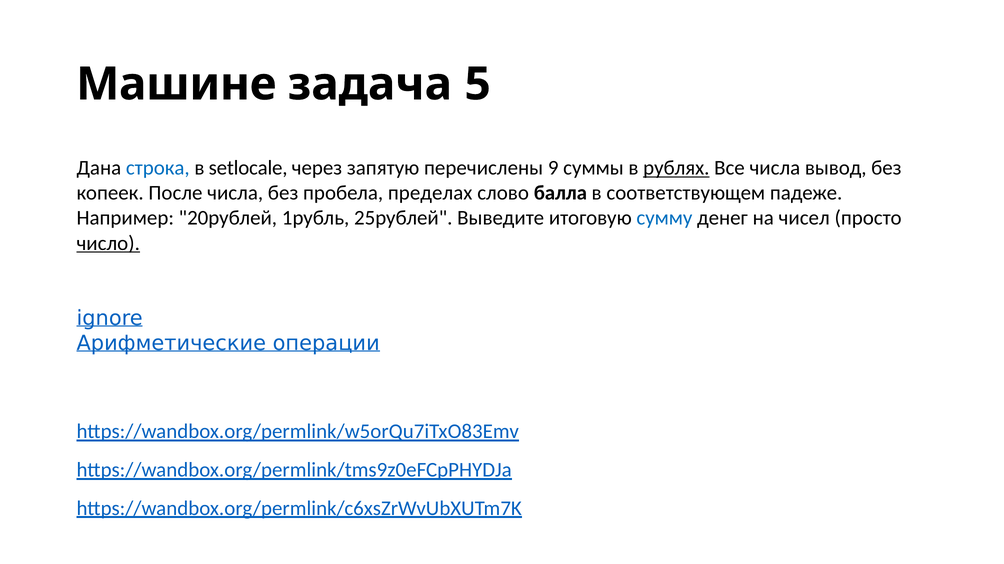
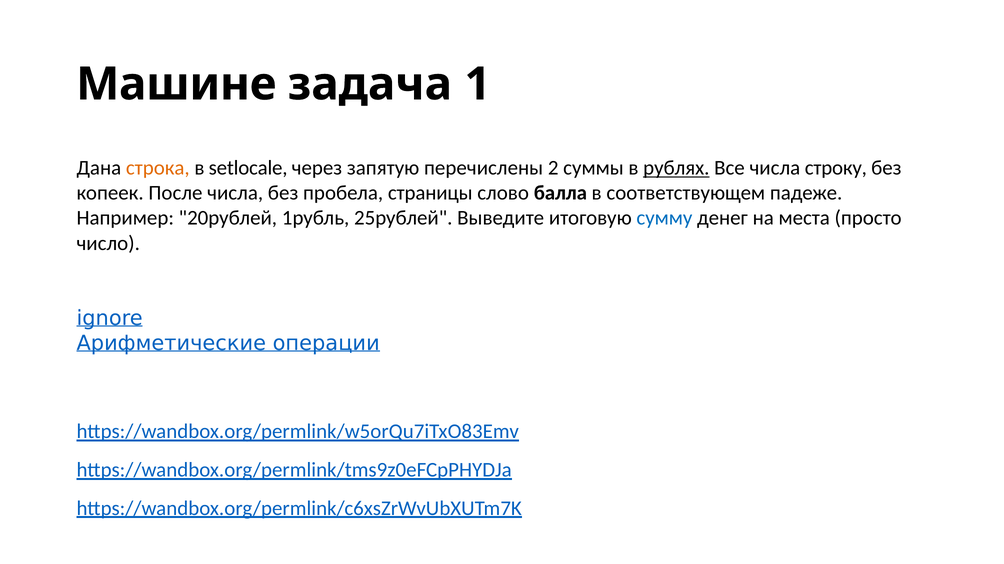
5: 5 -> 1
строка colour: blue -> orange
9: 9 -> 2
вывод: вывод -> строку
пределах: пределах -> страницы
чисел: чисел -> места
число underline: present -> none
